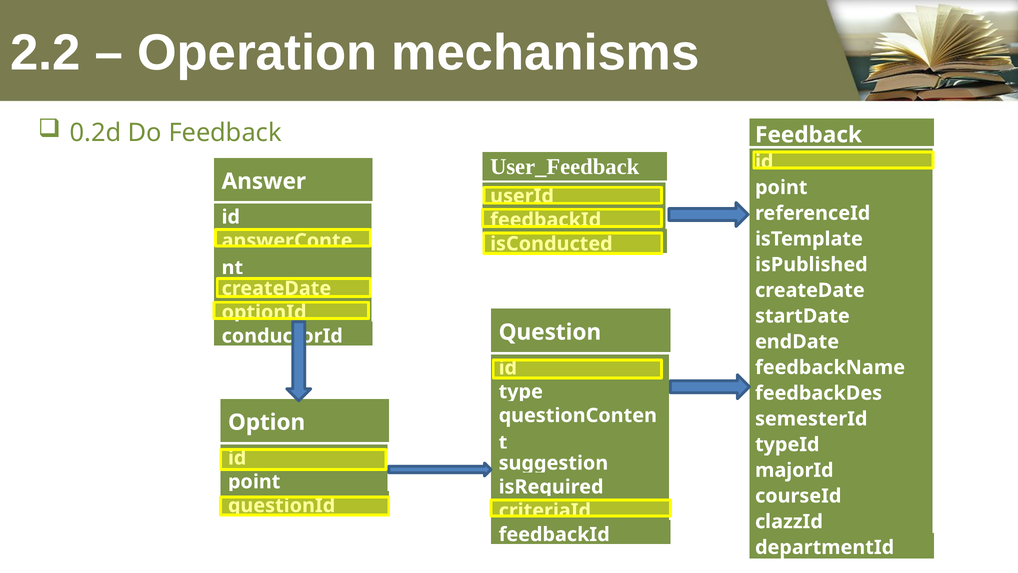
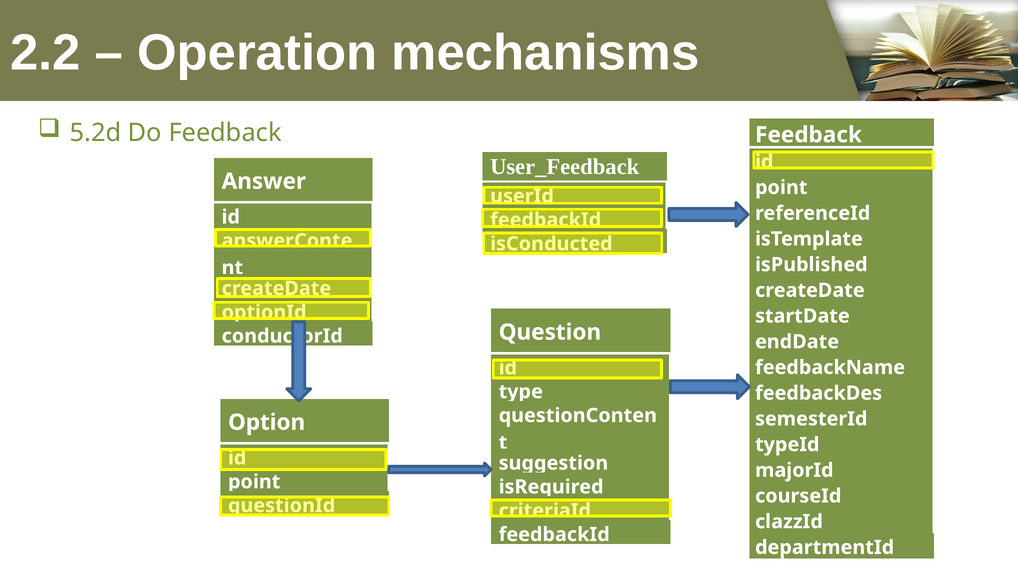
0.2d: 0.2d -> 5.2d
